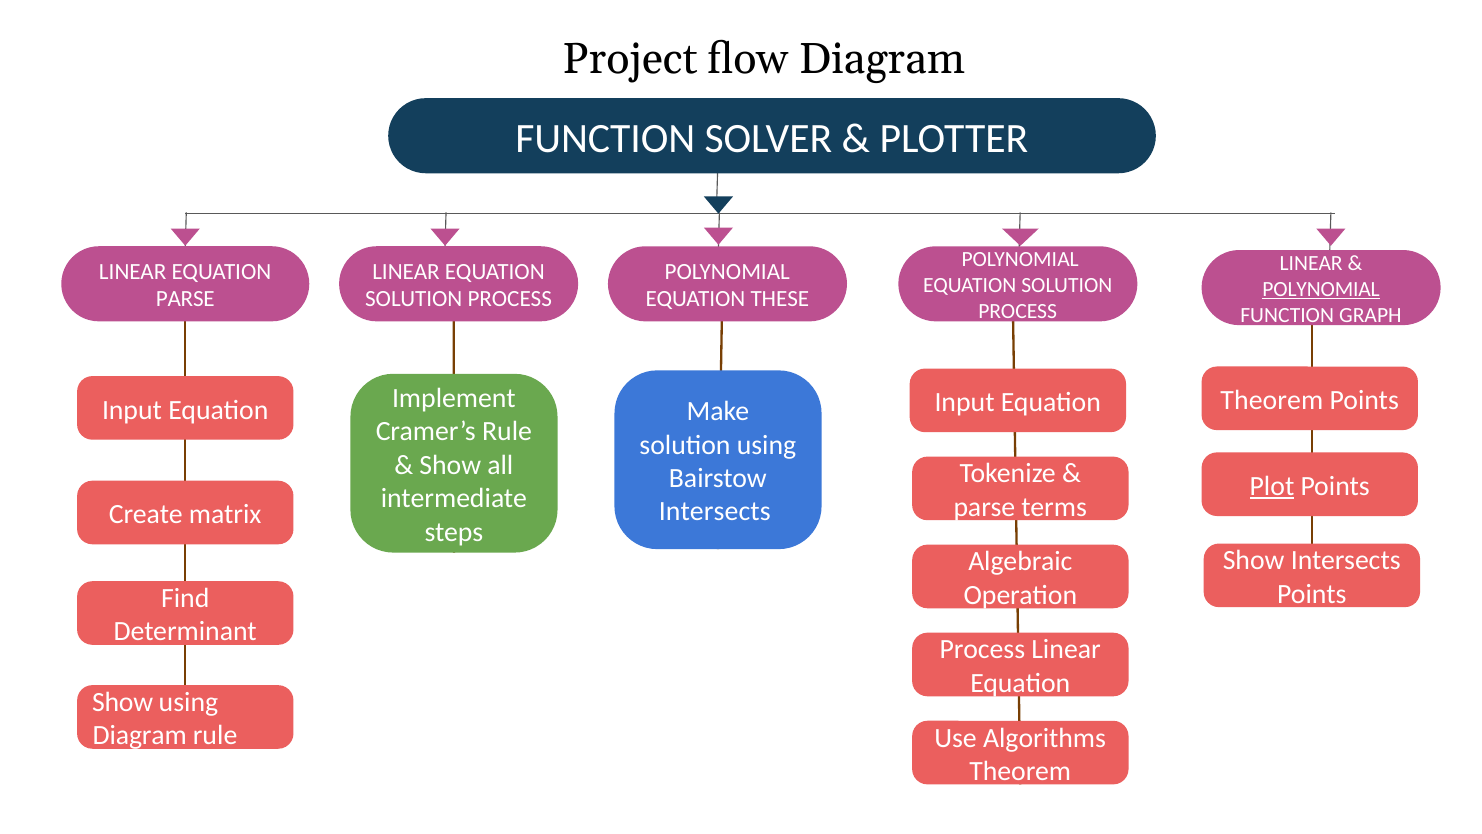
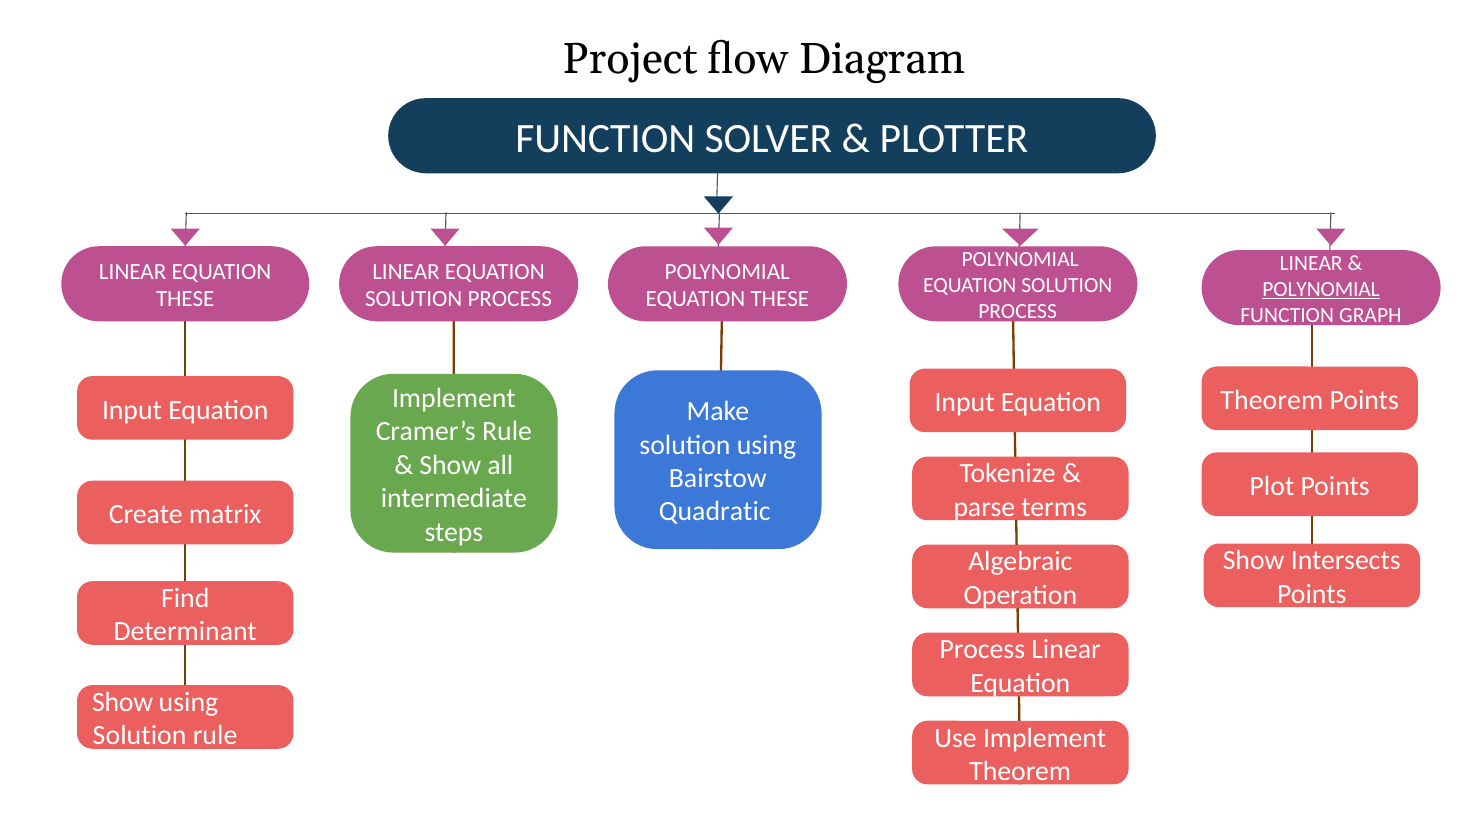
PARSE at (185, 299): PARSE -> THESE
Plot underline: present -> none
Intersects at (715, 511): Intersects -> Quadratic
Diagram at (140, 735): Diagram -> Solution
Use Algorithms: Algorithms -> Implement
